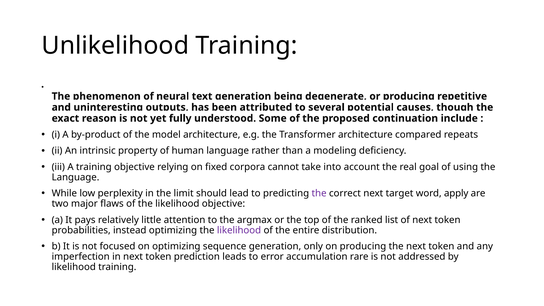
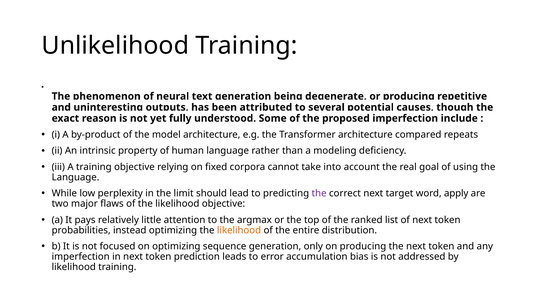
proposed continuation: continuation -> imperfection
likelihood at (239, 230) colour: purple -> orange
rare: rare -> bias
